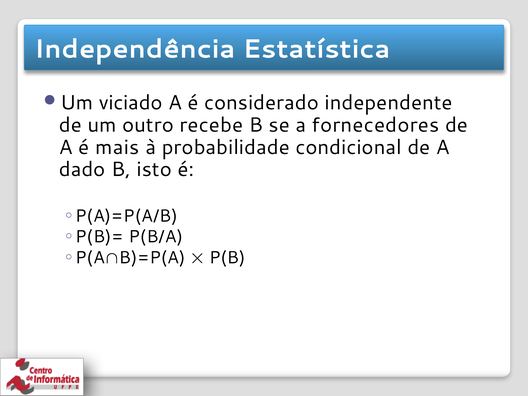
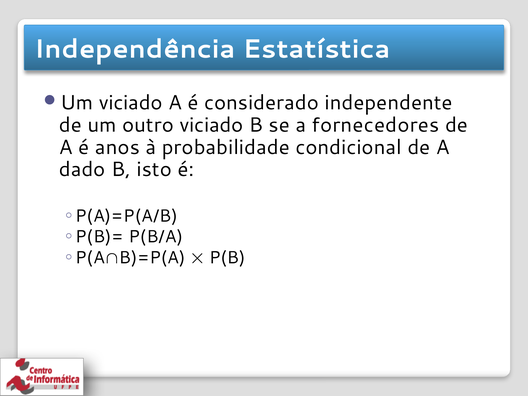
outro recebe: recebe -> viciado
mais: mais -> anos
